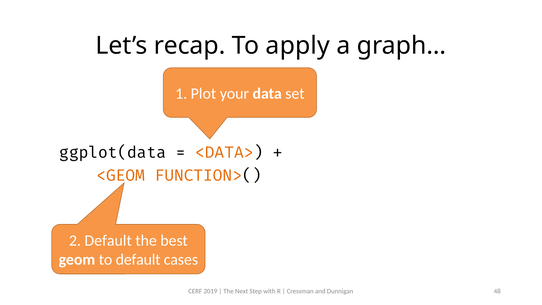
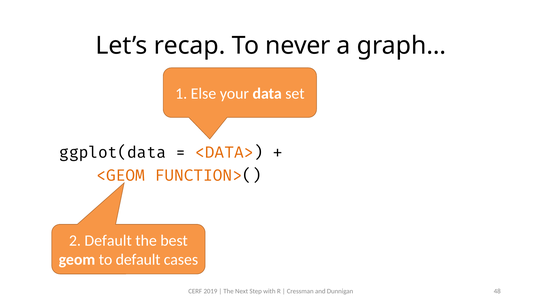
apply: apply -> never
Plot: Plot -> Else
